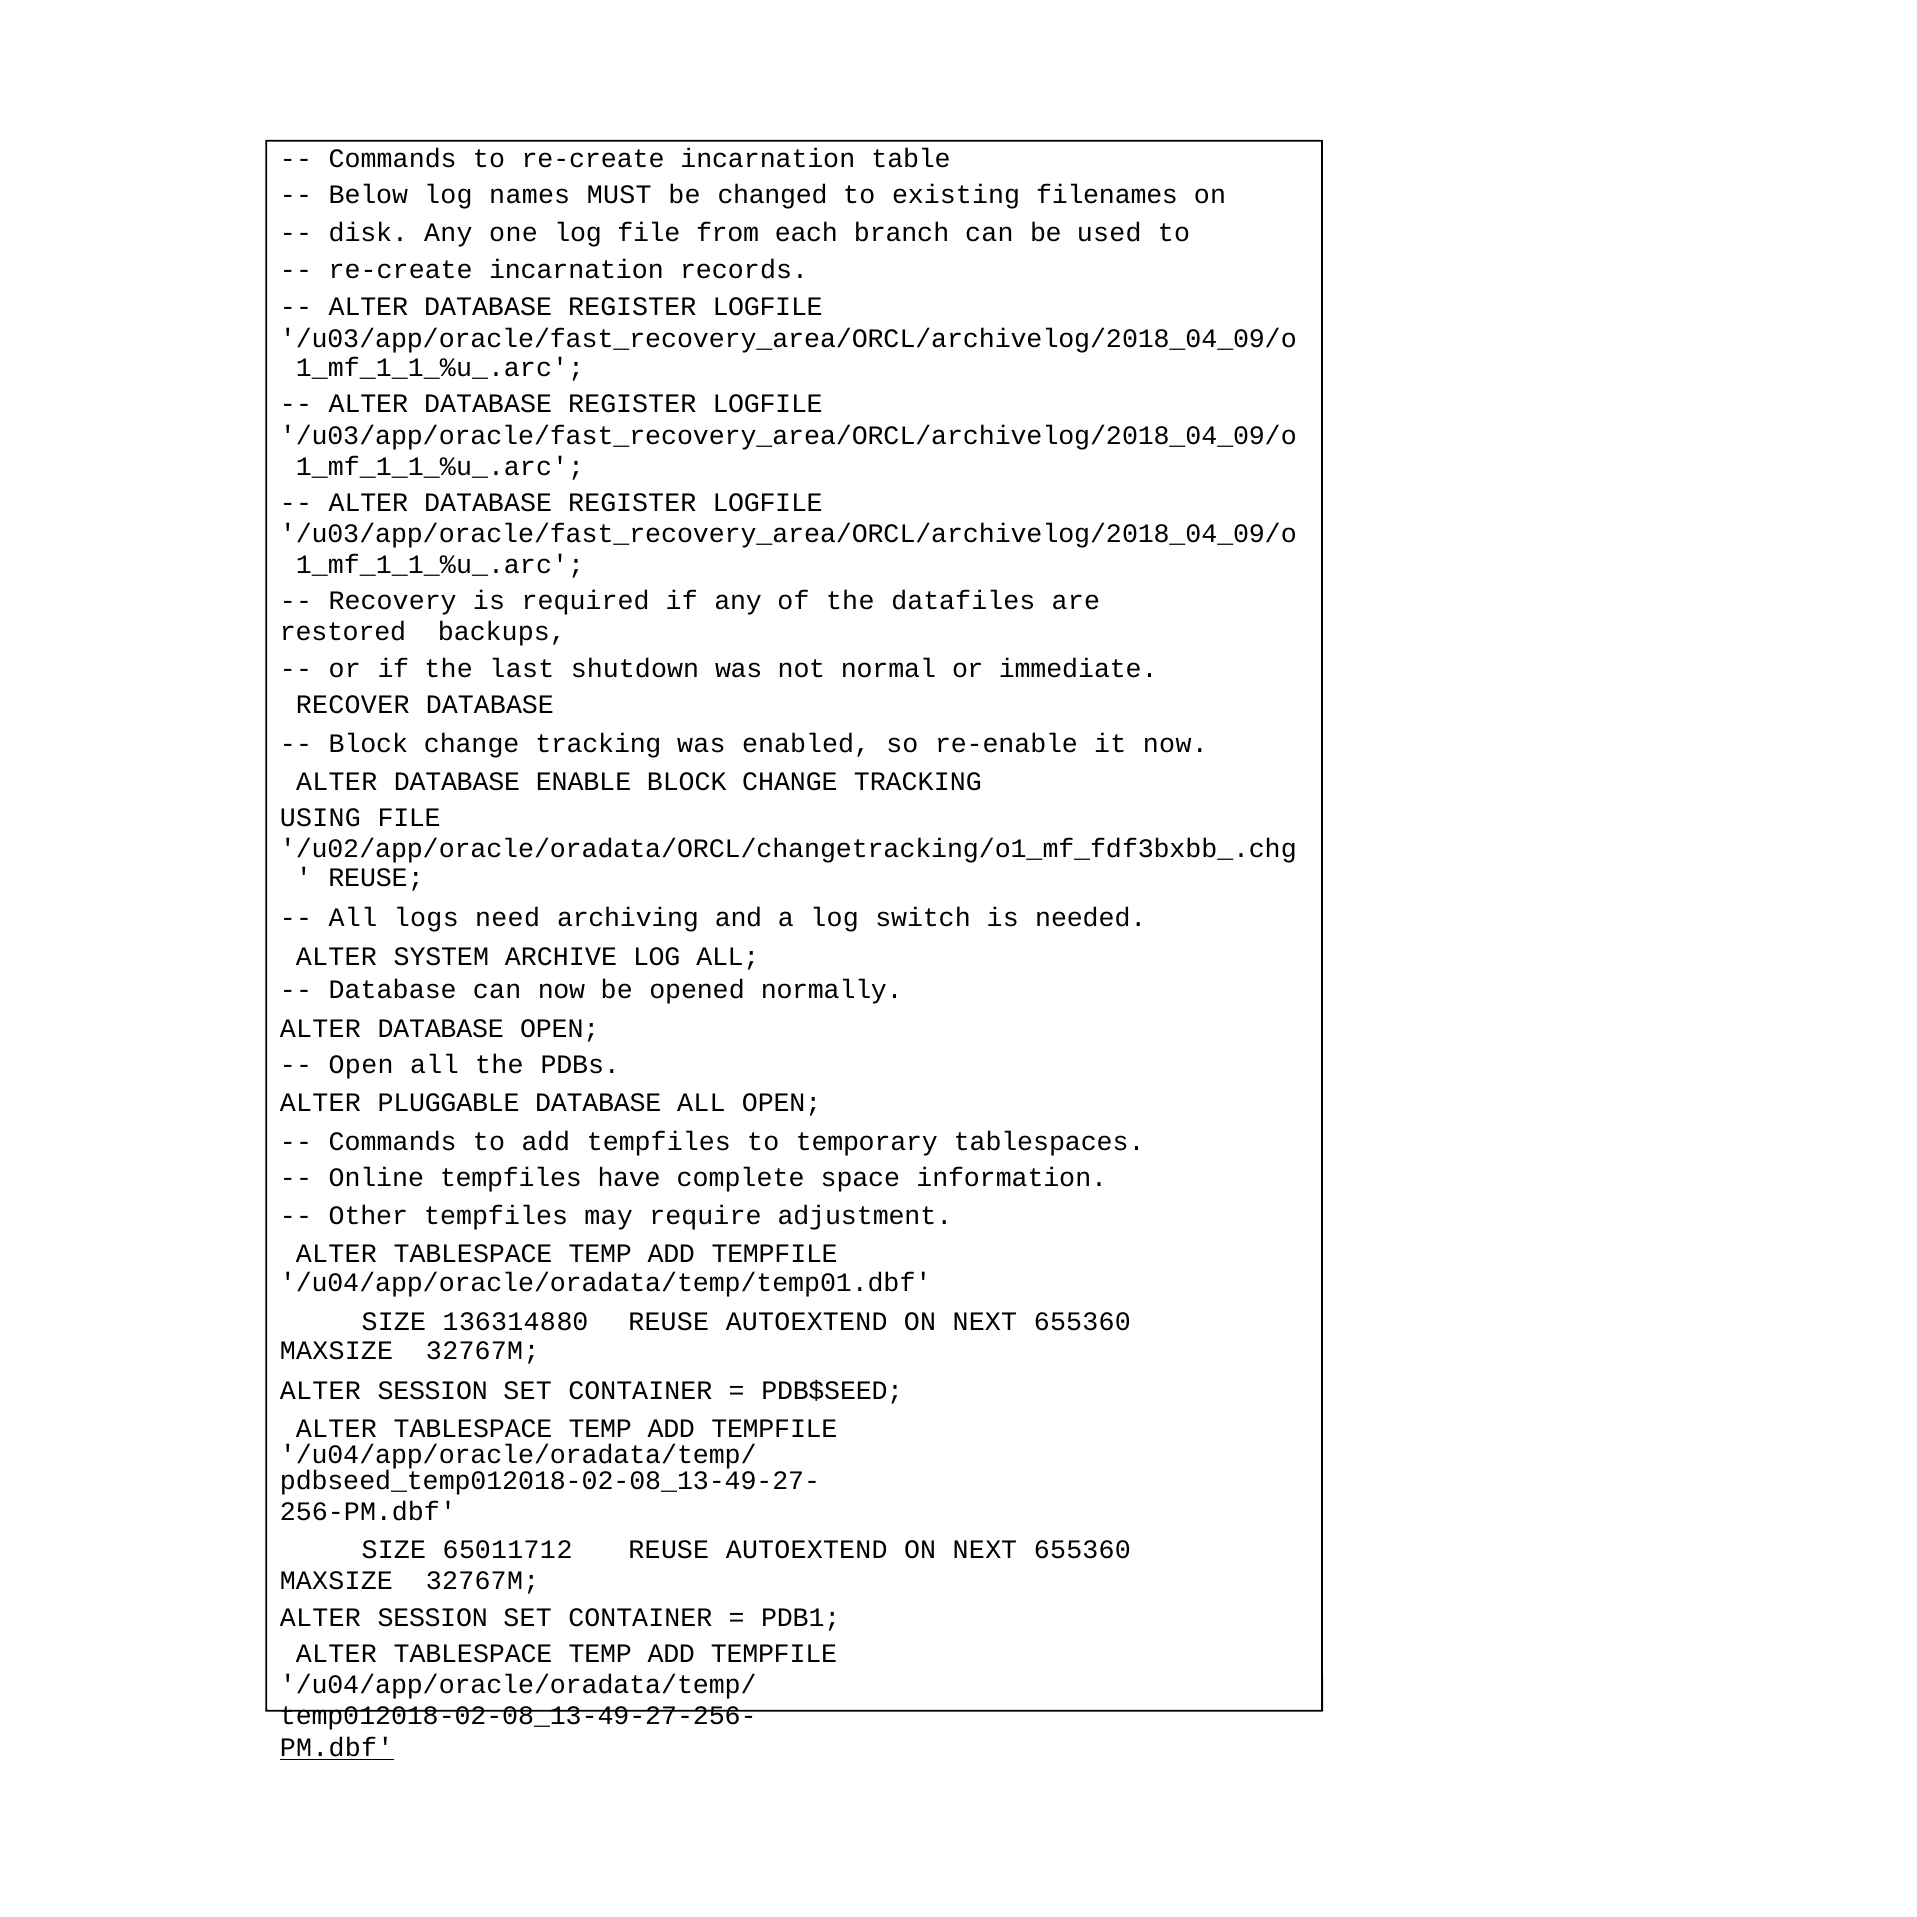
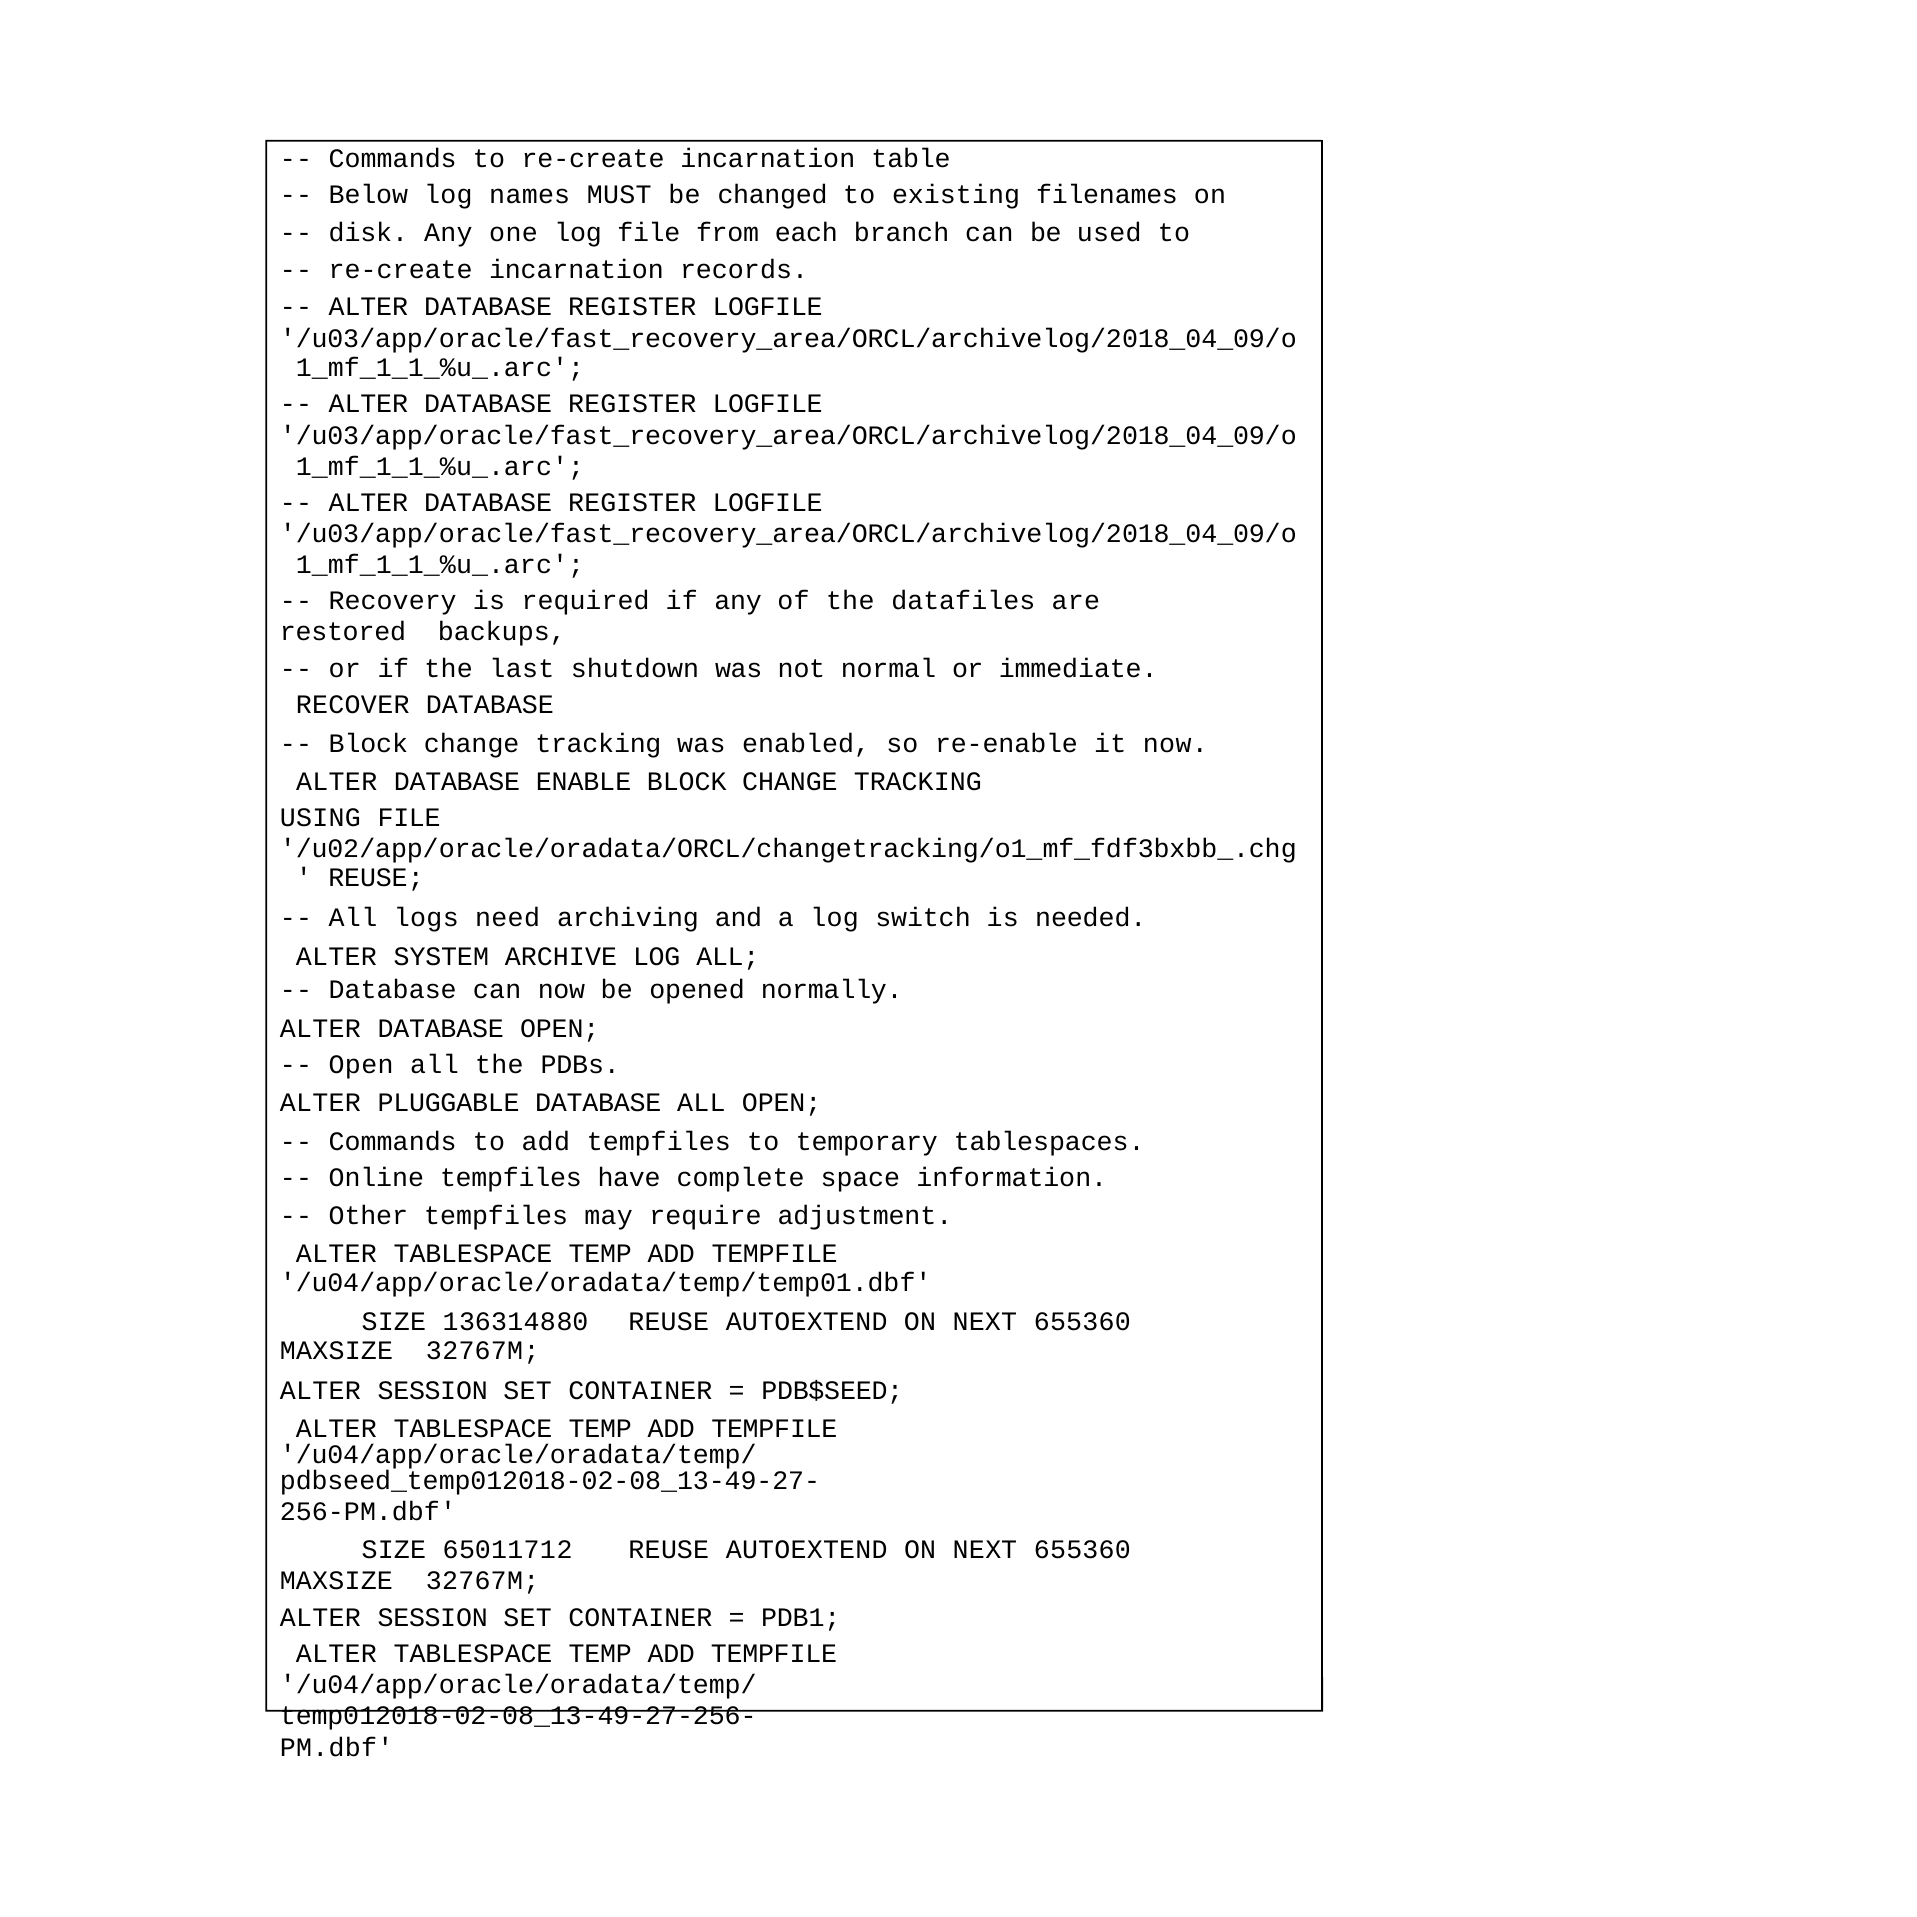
PM.dbf underline: present -> none
